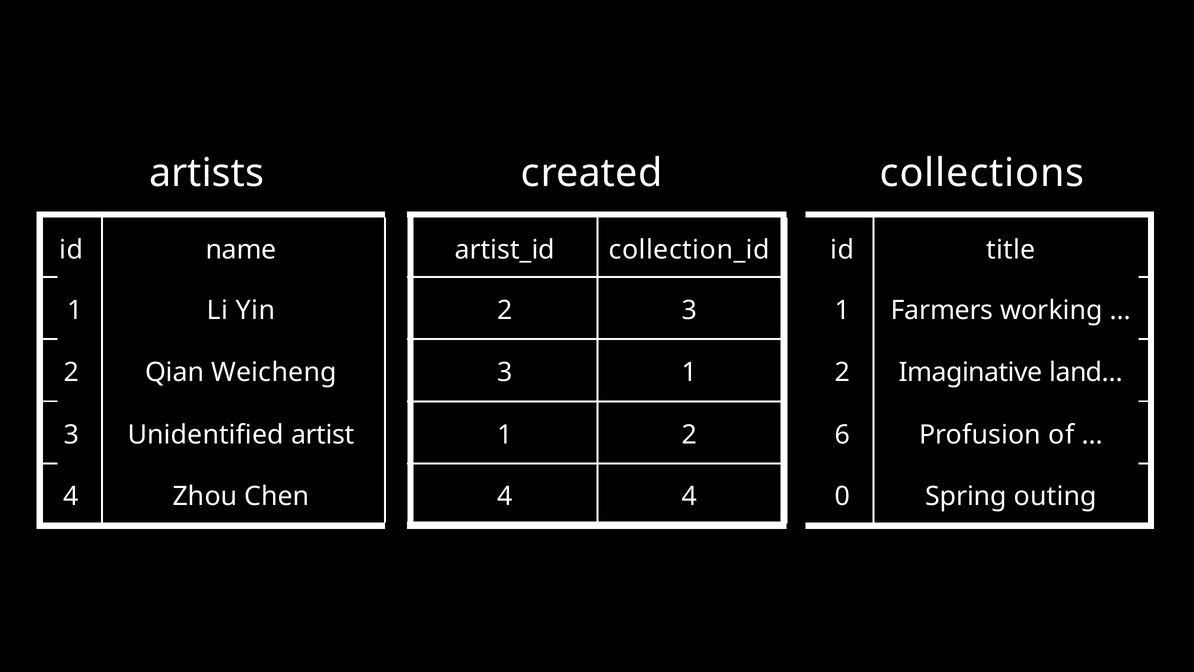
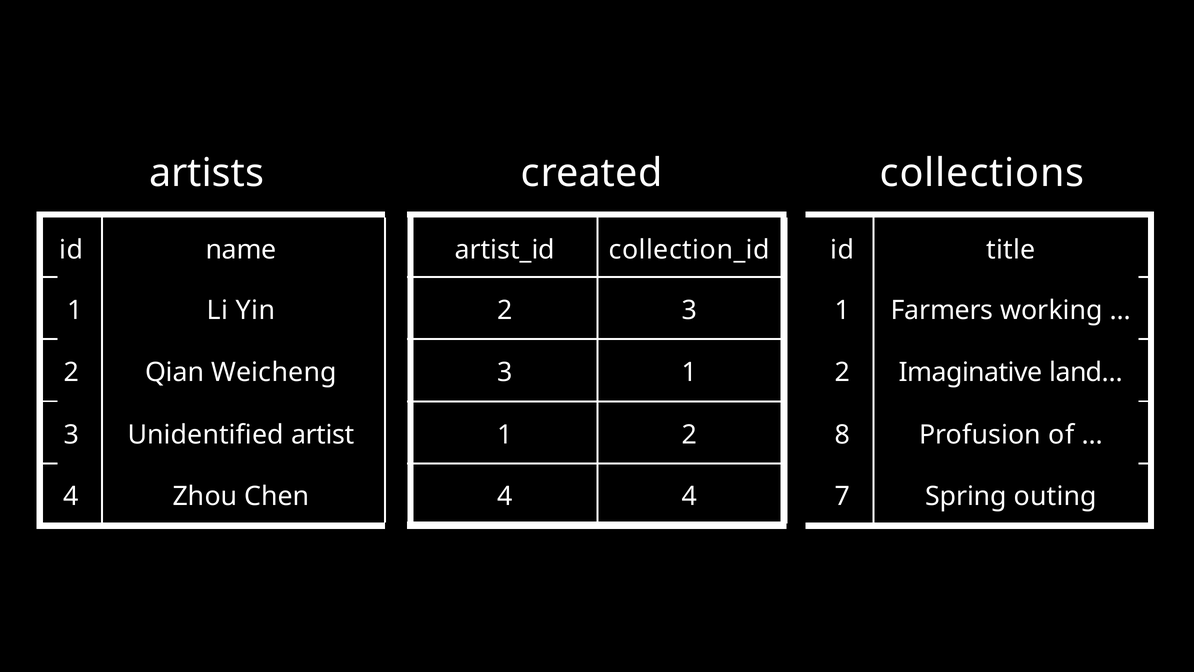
6: 6 -> 8
0: 0 -> 7
